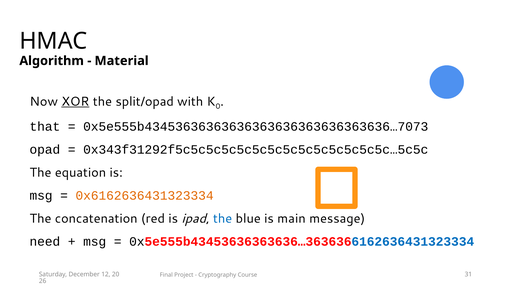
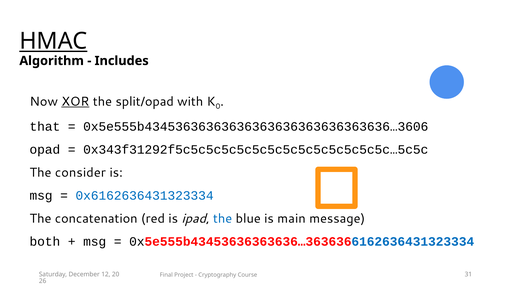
HMAC underline: none -> present
Material: Material -> Includes
0x5e555b43453636363636363636363636363636…7073: 0x5e555b43453636363636363636363636363636…7073 -> 0x5e555b43453636363636363636363636363636…3606
equation: equation -> consider
0x6162636431323334 colour: orange -> blue
need: need -> both
